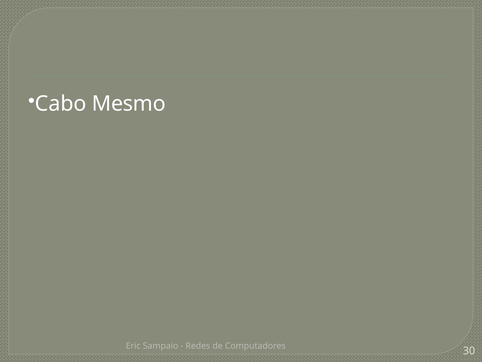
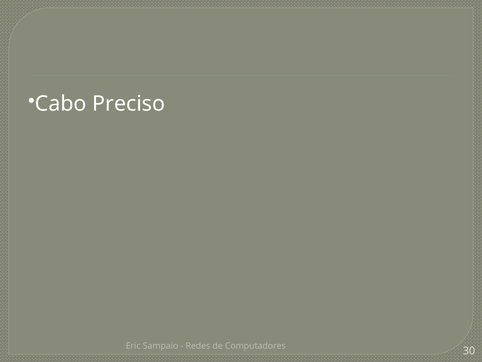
Mesmo: Mesmo -> Preciso
